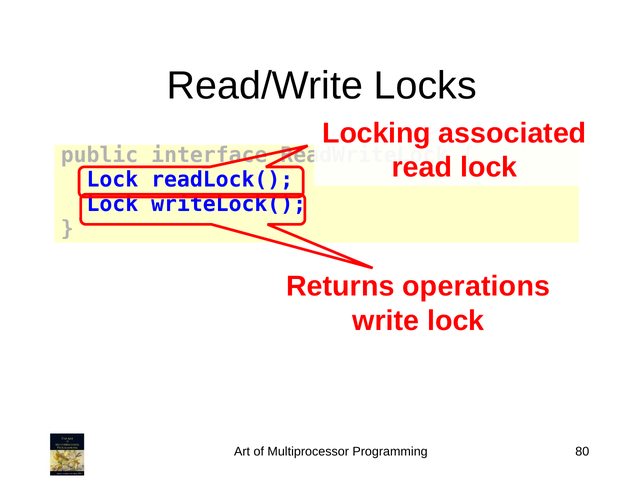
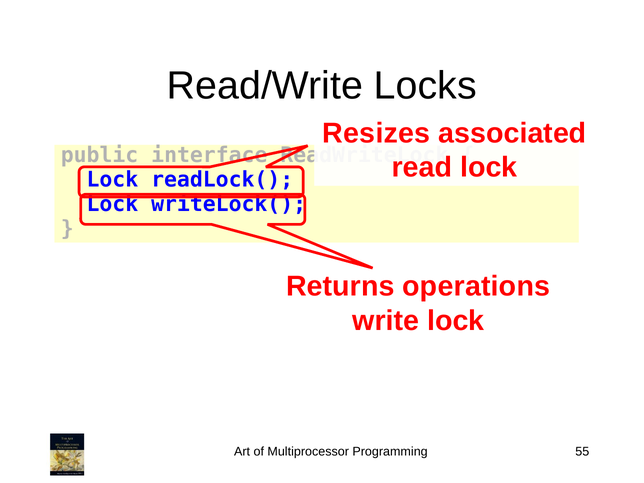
Locking: Locking -> Resizes
80: 80 -> 55
